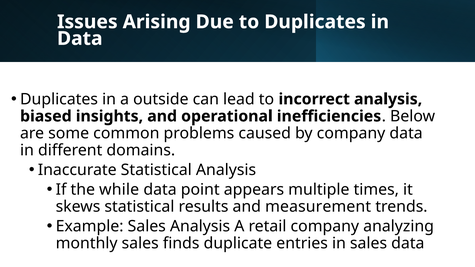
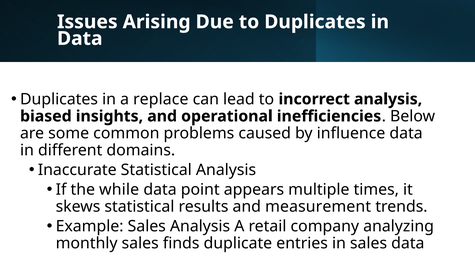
outside: outside -> replace
by company: company -> influence
